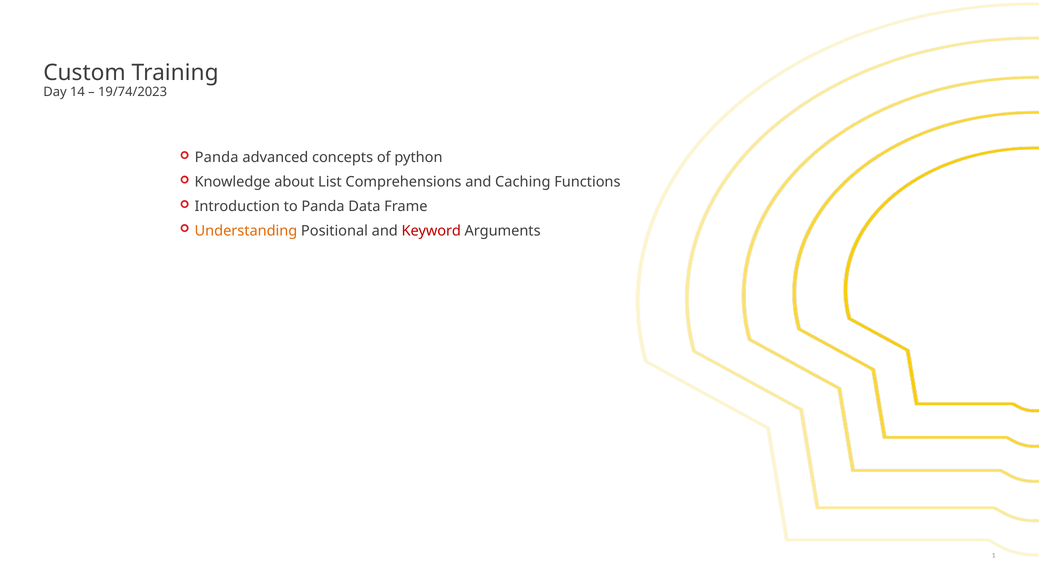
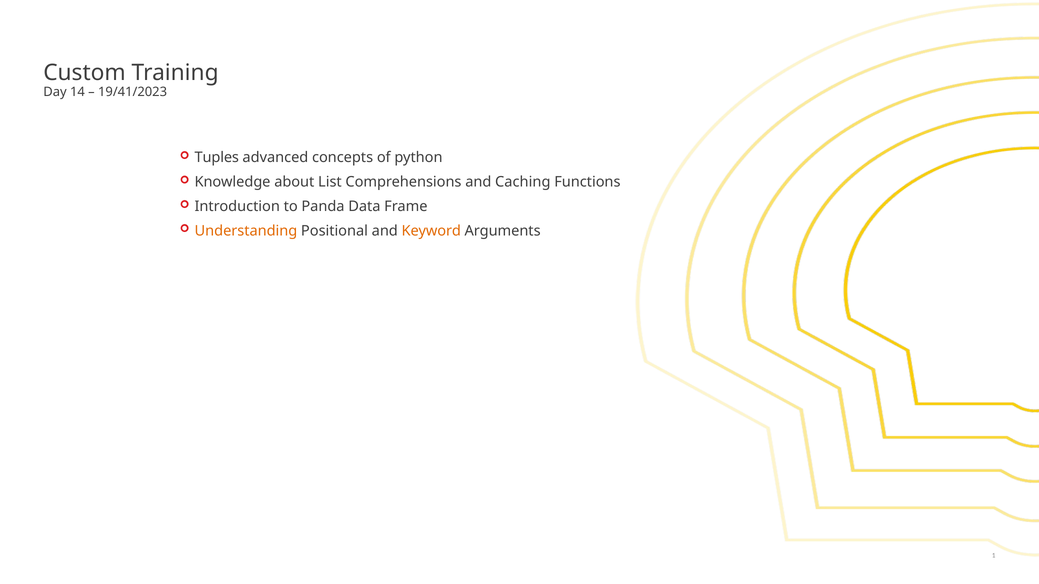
19/74/2023: 19/74/2023 -> 19/41/2023
Panda at (217, 158): Panda -> Tuples
Keyword colour: red -> orange
